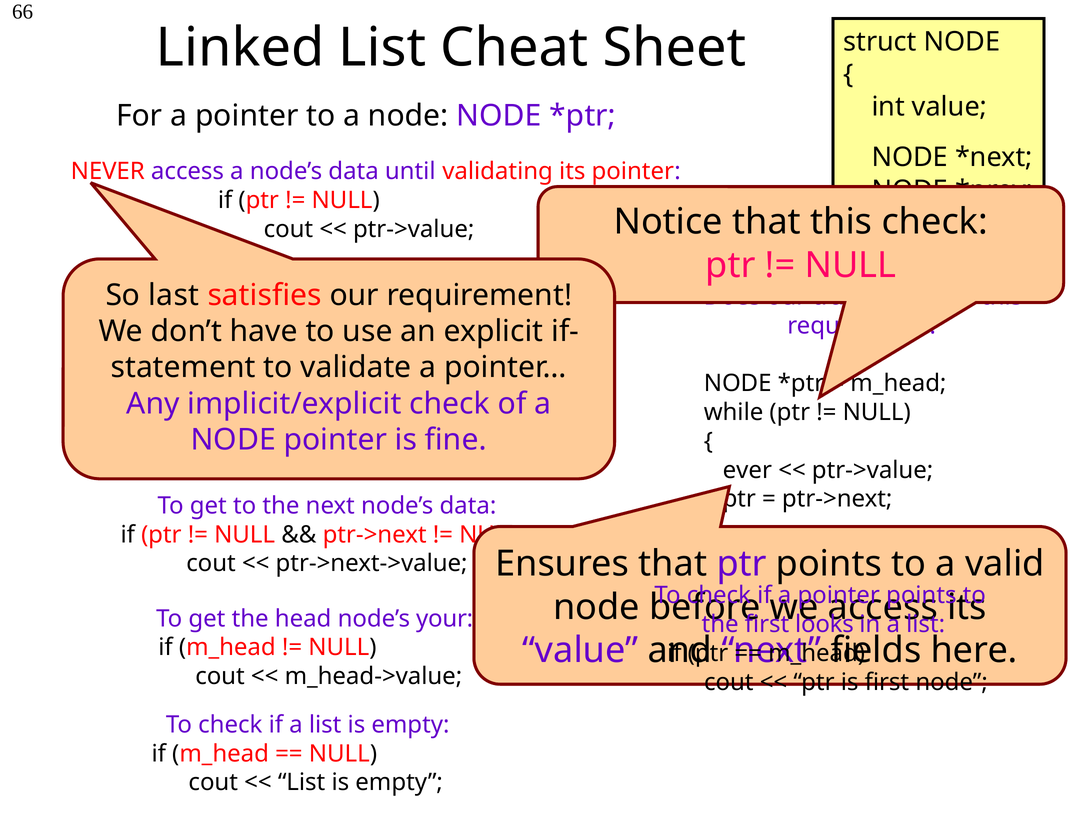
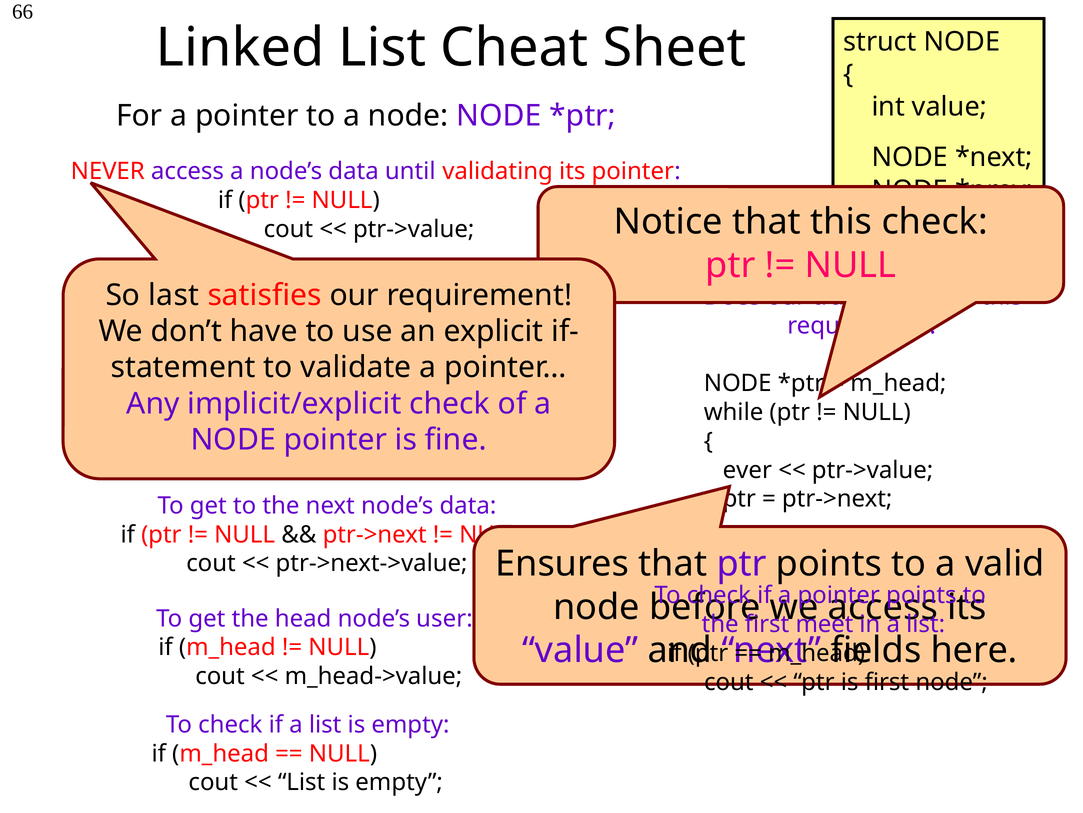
your: your -> user
first looks: looks -> meet
